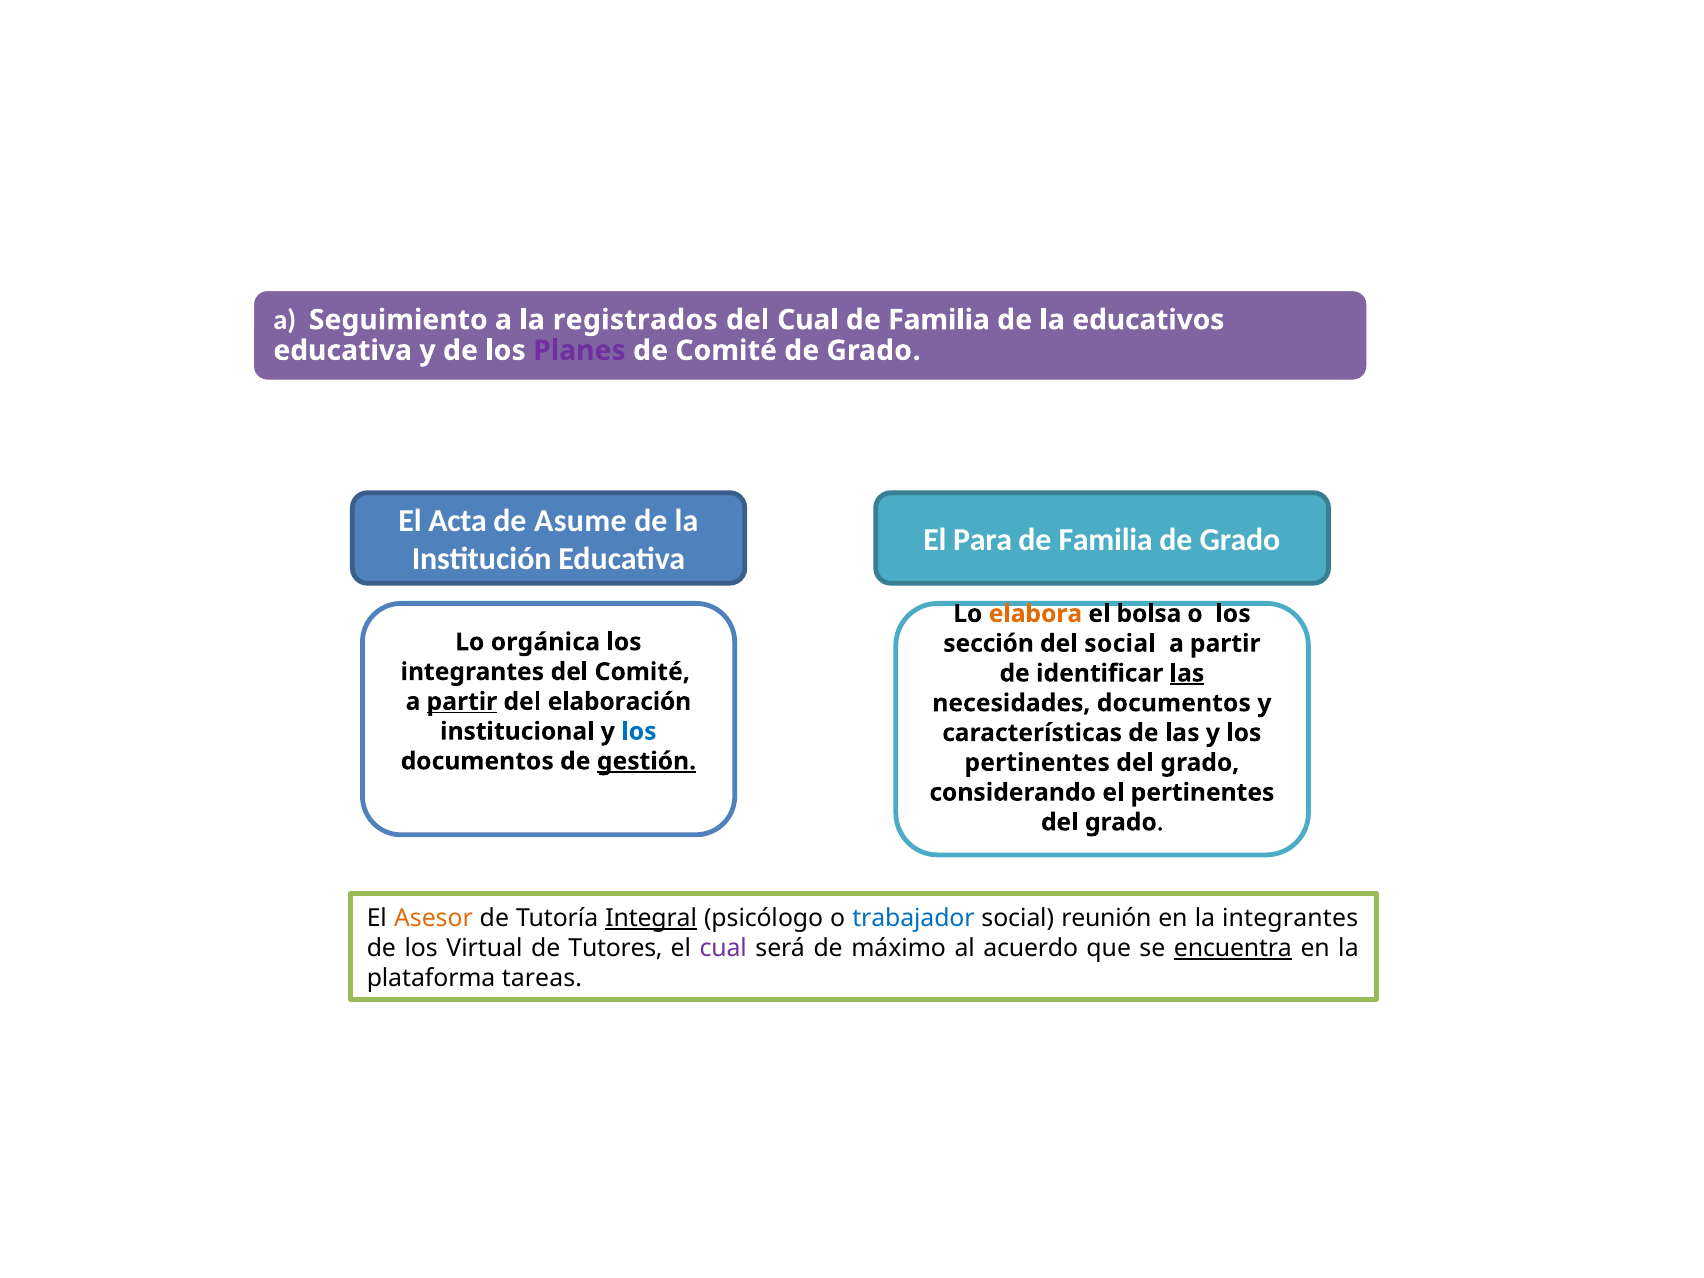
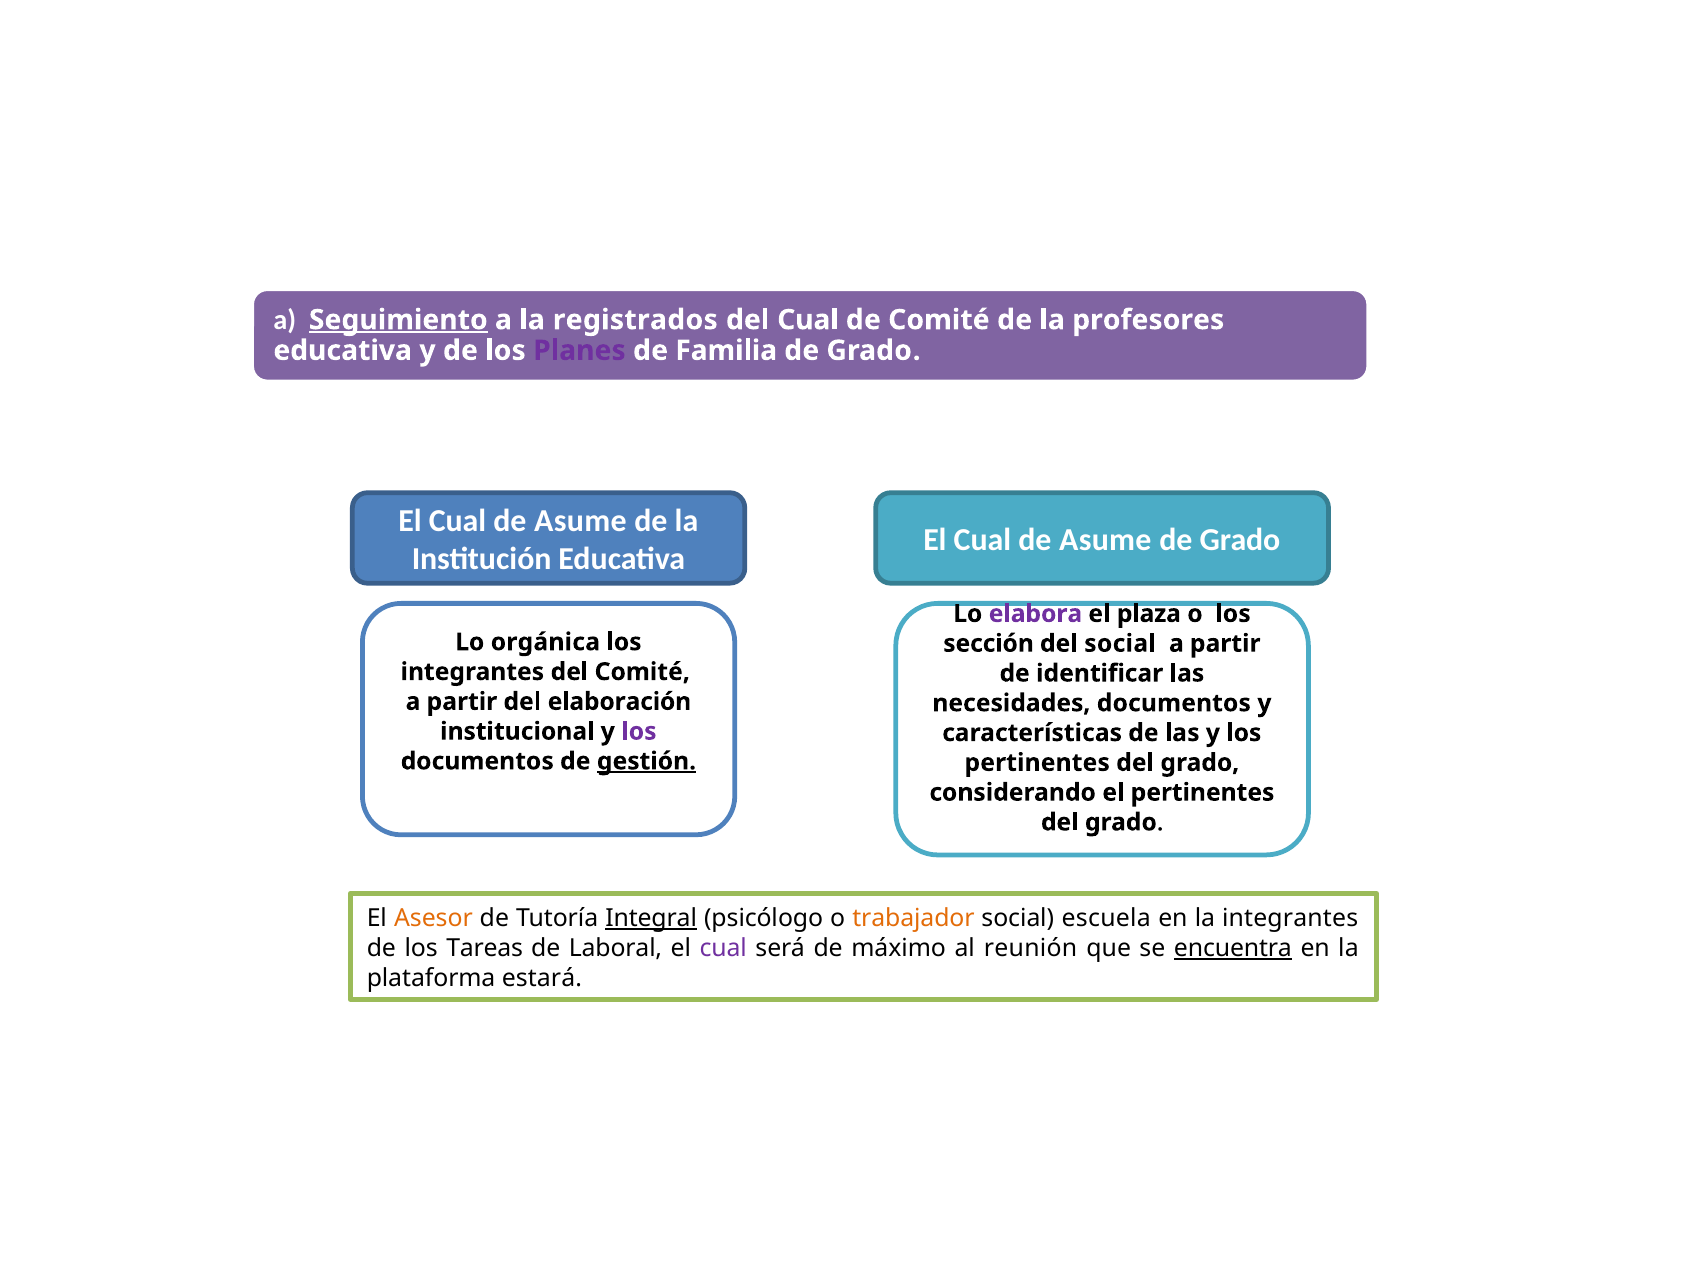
Seguimiento underline: none -> present
Familia at (939, 320): Familia -> Comité
educativos: educativos -> profesores
de Comité: Comité -> Familia
Acta at (458, 521): Acta -> Cual
Para at (983, 540): Para -> Cual
Familia at (1106, 540): Familia -> Asume
elabora colour: orange -> purple
bolsa: bolsa -> plaza
las at (1187, 673) underline: present -> none
partir at (462, 702) underline: present -> none
los at (639, 731) colour: blue -> purple
trabajador colour: blue -> orange
reunión: reunión -> escuela
Virtual: Virtual -> Tareas
Tutores: Tutores -> Laboral
acuerdo: acuerdo -> reunión
tareas: tareas -> estará
